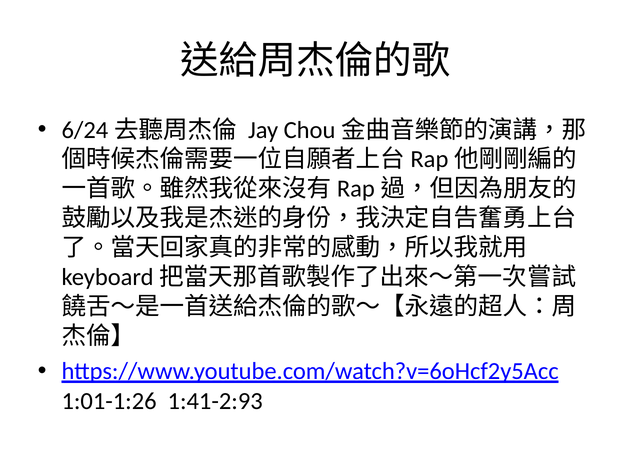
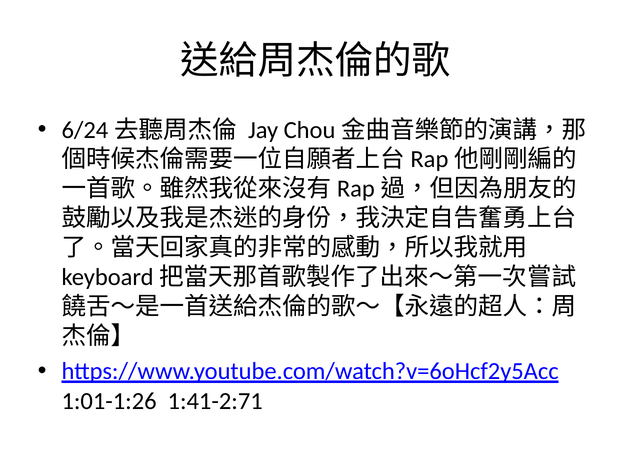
1:41-2:93: 1:41-2:93 -> 1:41-2:71
